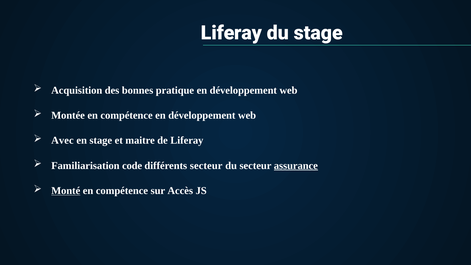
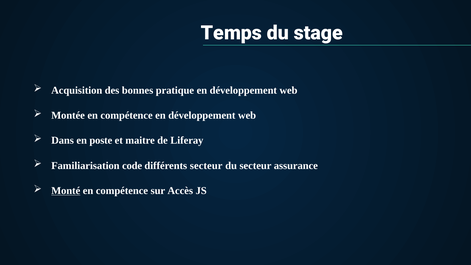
Liferay at (232, 33): Liferay -> Temps
Avec: Avec -> Dans
en stage: stage -> poste
assurance underline: present -> none
